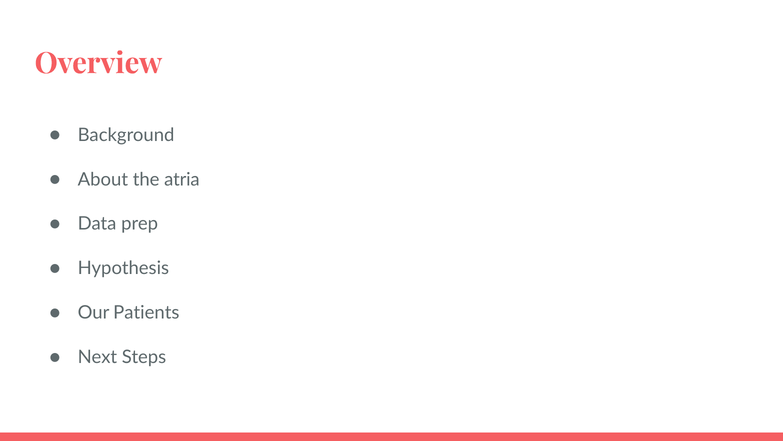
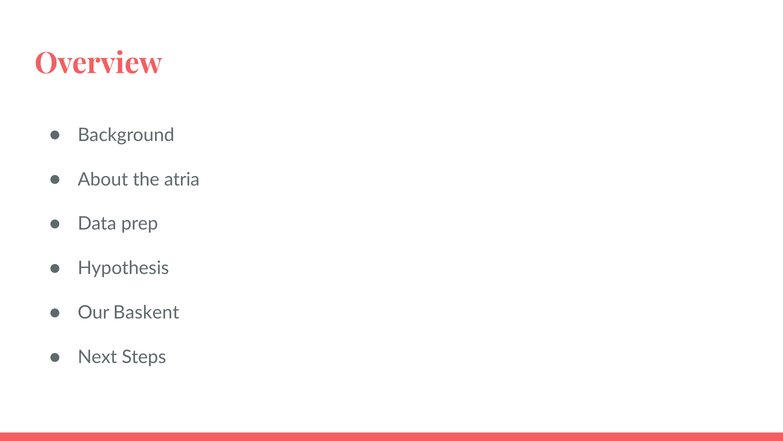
Patients: Patients -> Baskent
